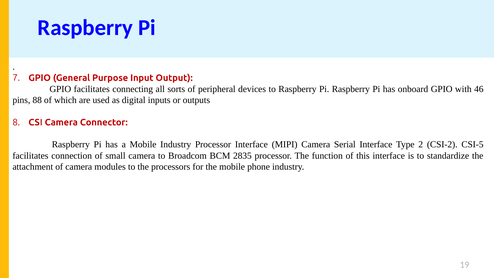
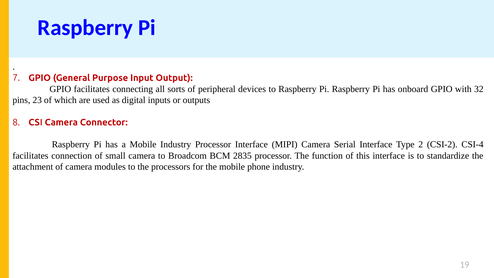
46: 46 -> 32
88: 88 -> 23
CSI-5: CSI-5 -> CSI-4
